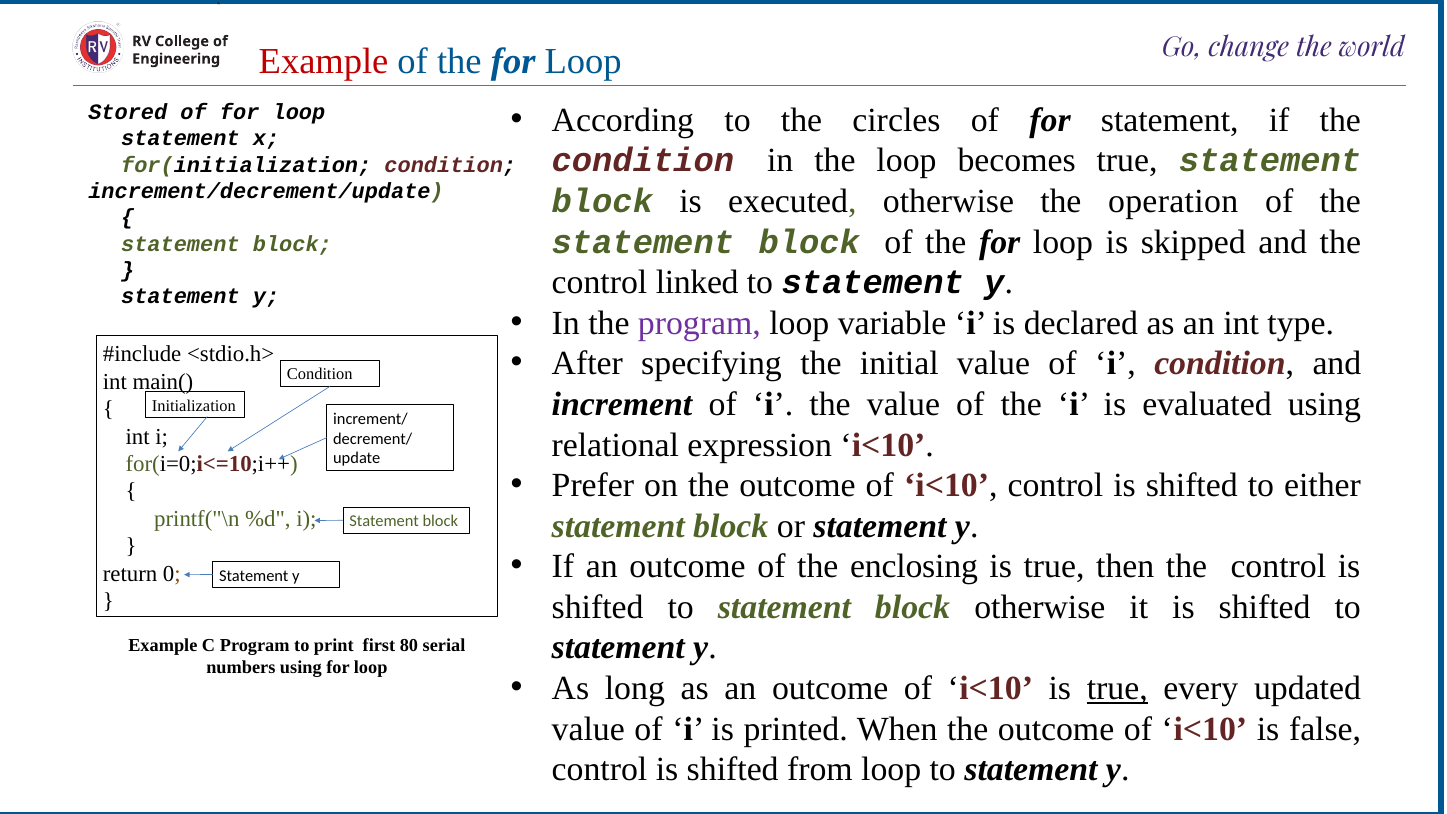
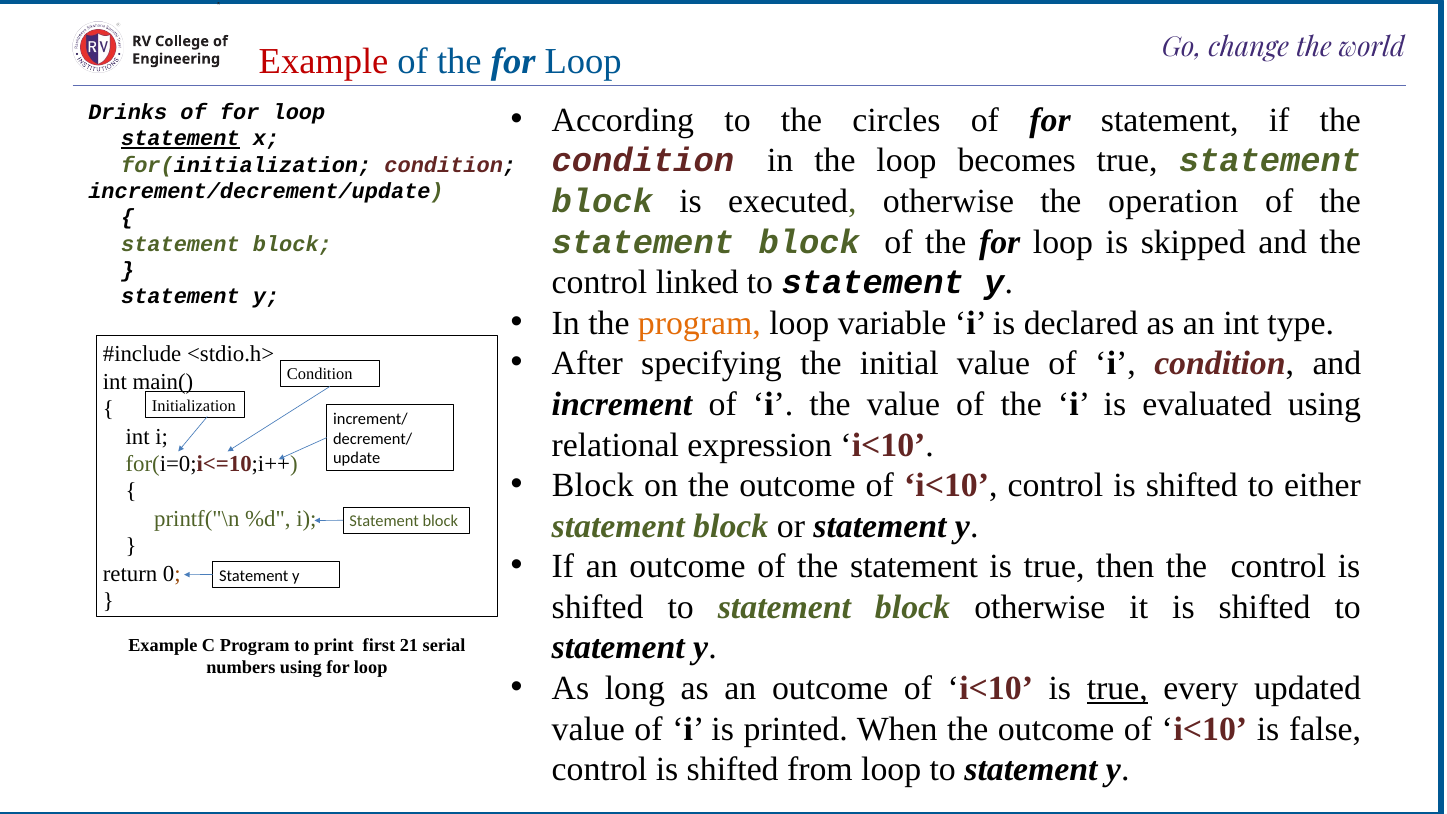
Stored: Stored -> Drinks
statement at (180, 139) underline: none -> present
program at (699, 323) colour: purple -> orange
Prefer at (593, 485): Prefer -> Block
outcome of the enclosing: enclosing -> statement
80: 80 -> 21
